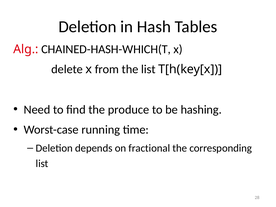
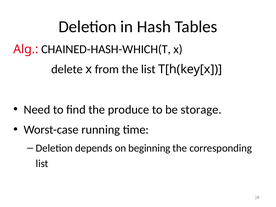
hashing: hashing -> storage
fractional: fractional -> beginning
